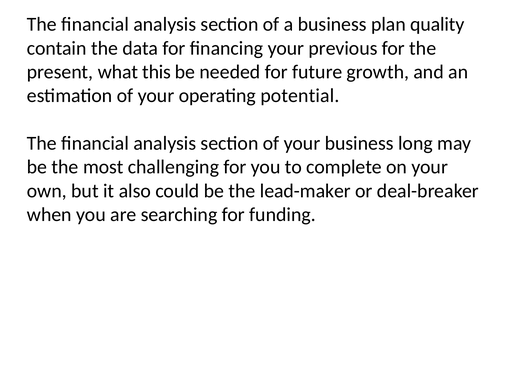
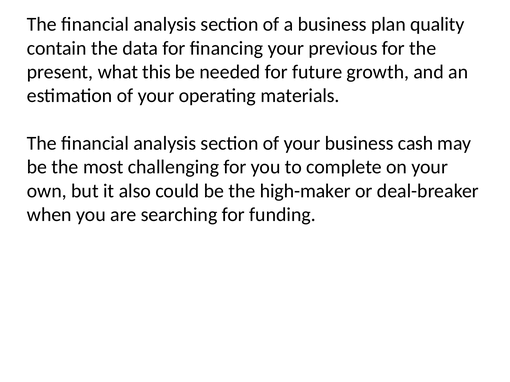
potential: potential -> materials
long: long -> cash
lead-maker: lead-maker -> high-maker
